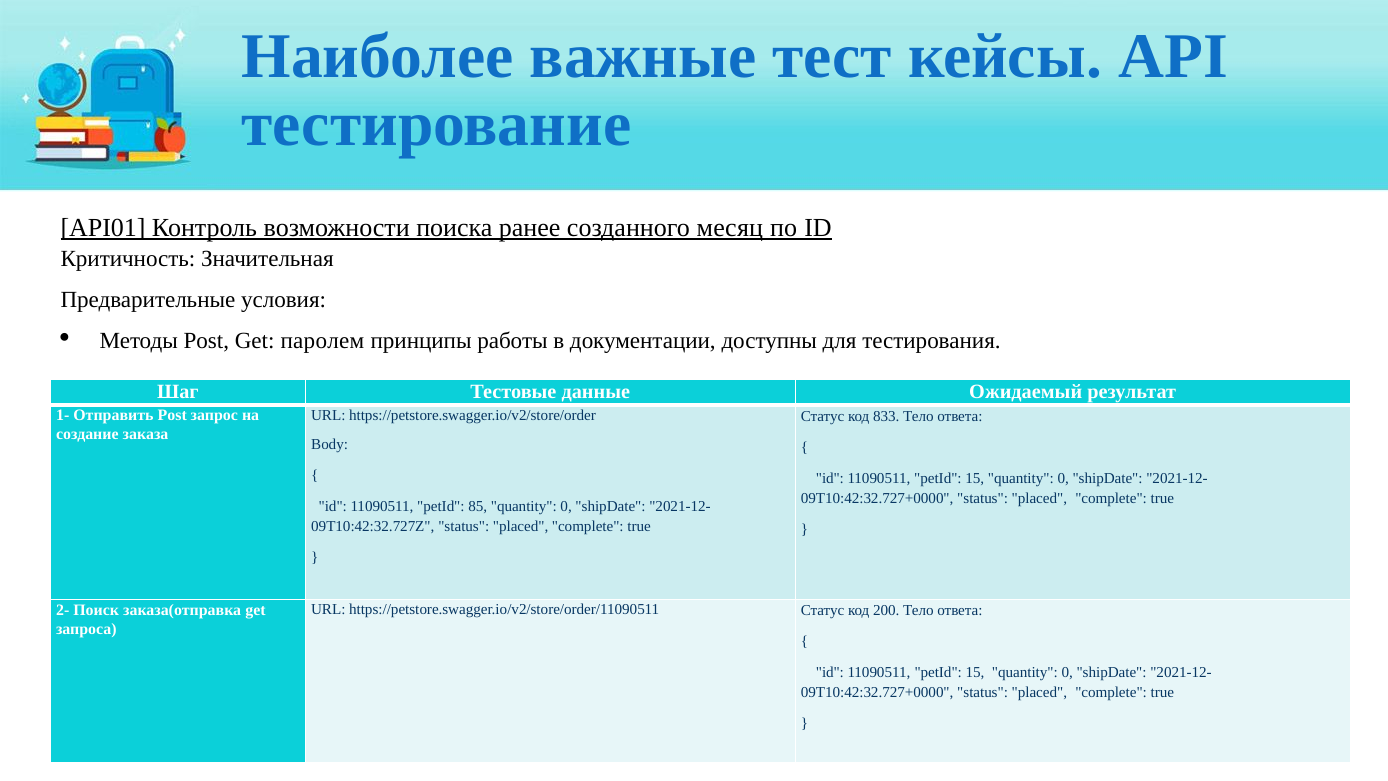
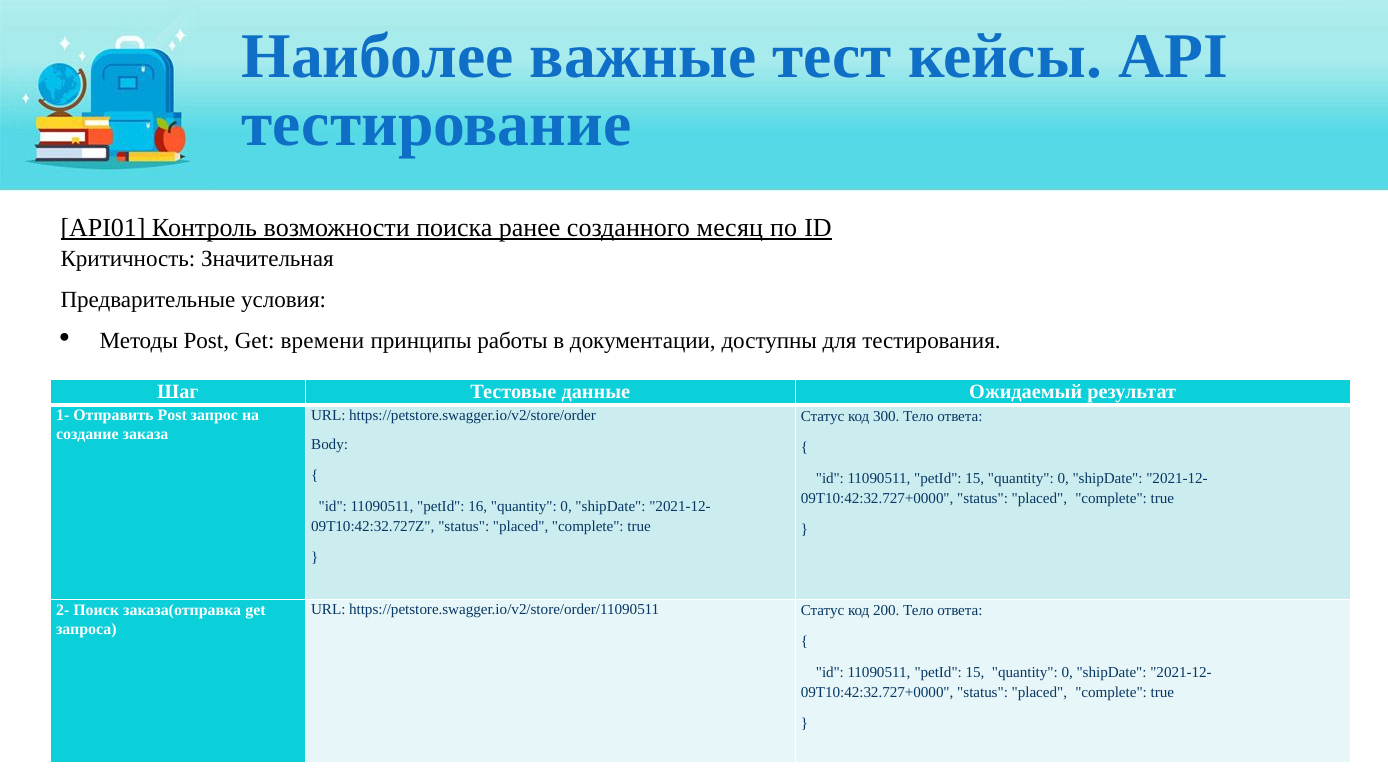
паролем: паролем -> времени
833: 833 -> 300
85: 85 -> 16
